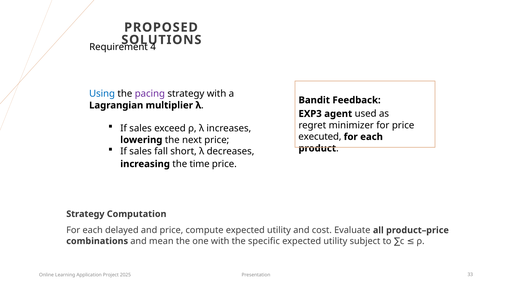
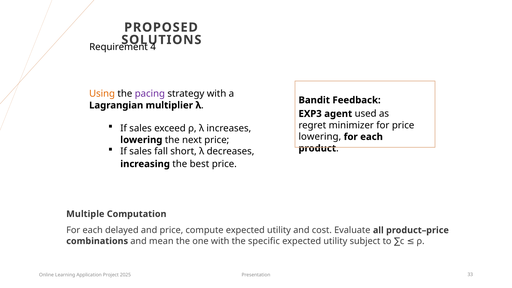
Using colour: blue -> orange
executed at (320, 137): executed -> lowering
time: time -> best
Strategy at (85, 214): Strategy -> Multiple
